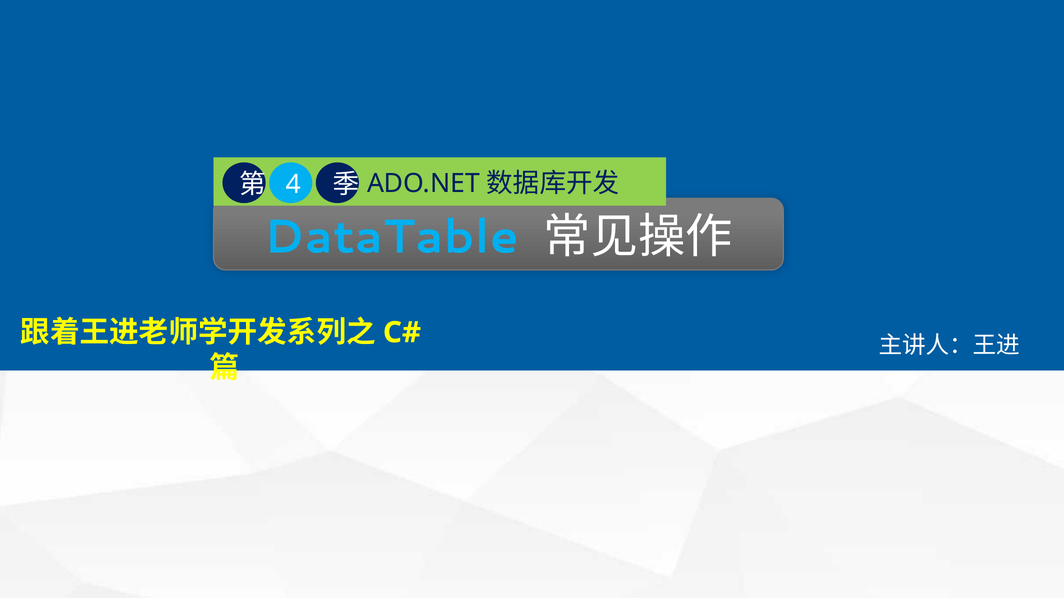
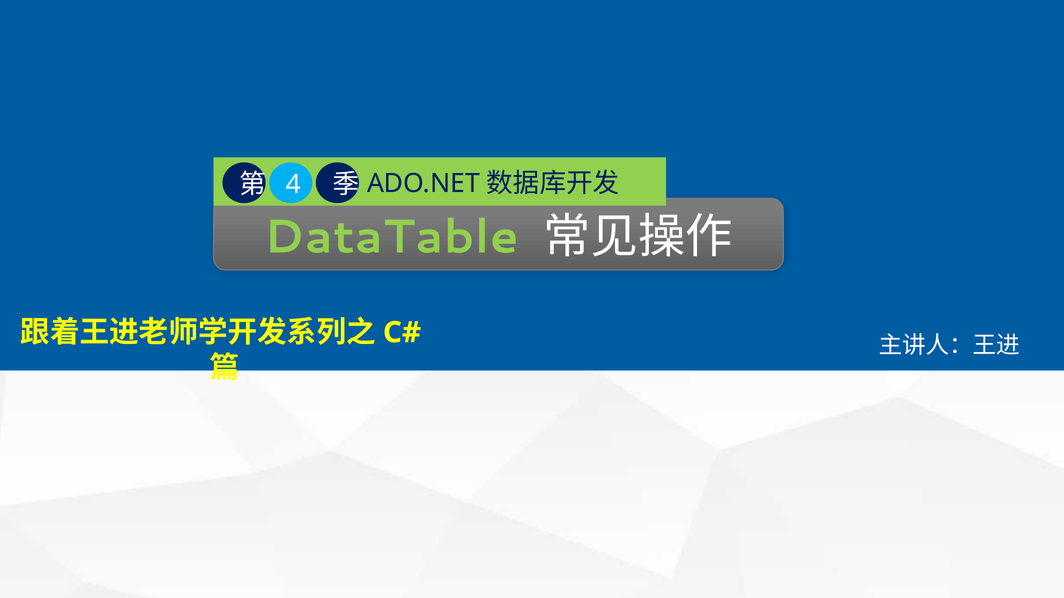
DataTable colour: light blue -> light green
